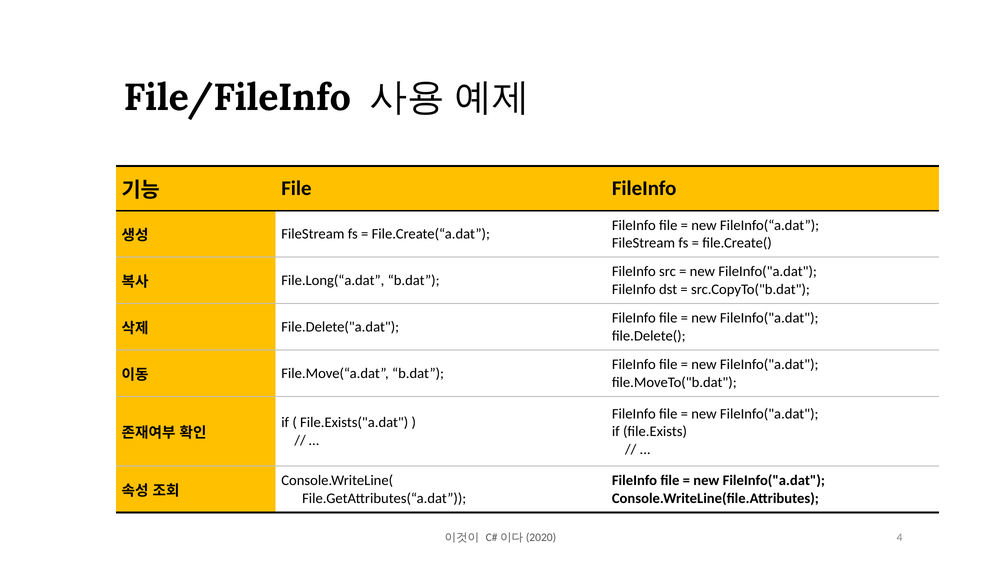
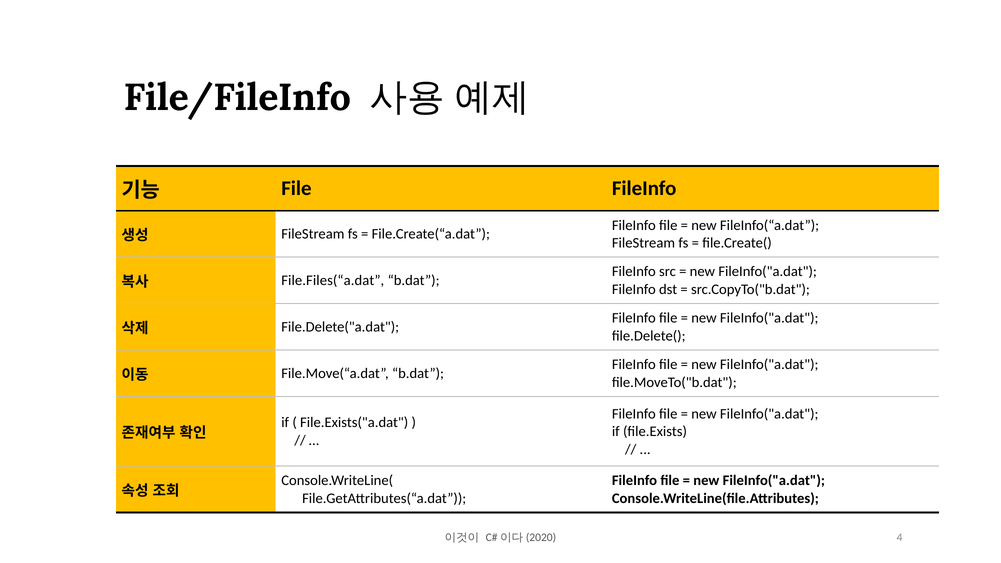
File.Long(“a.dat: File.Long(“a.dat -> File.Files(“a.dat
